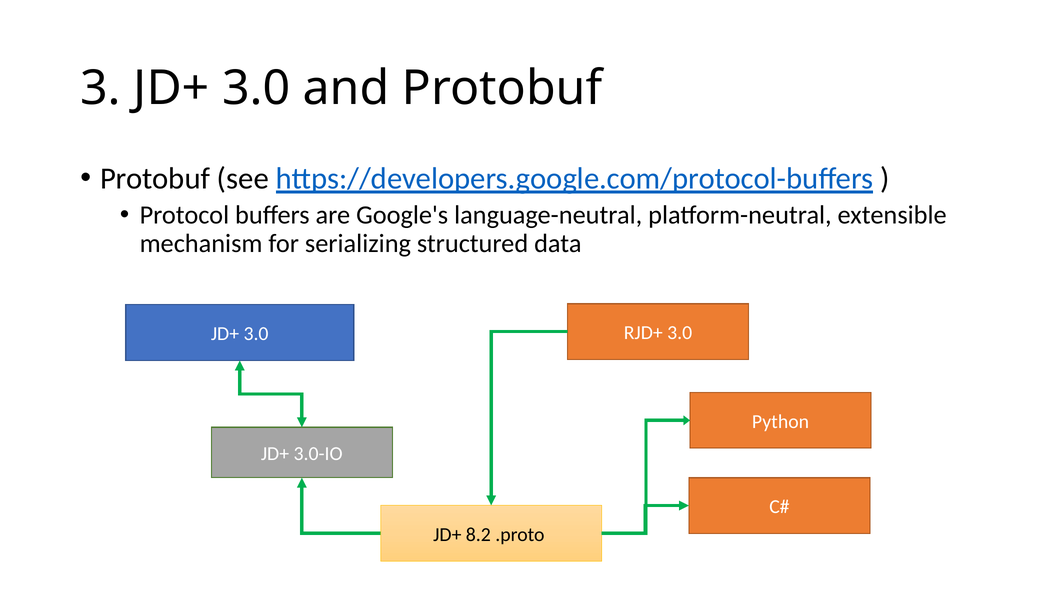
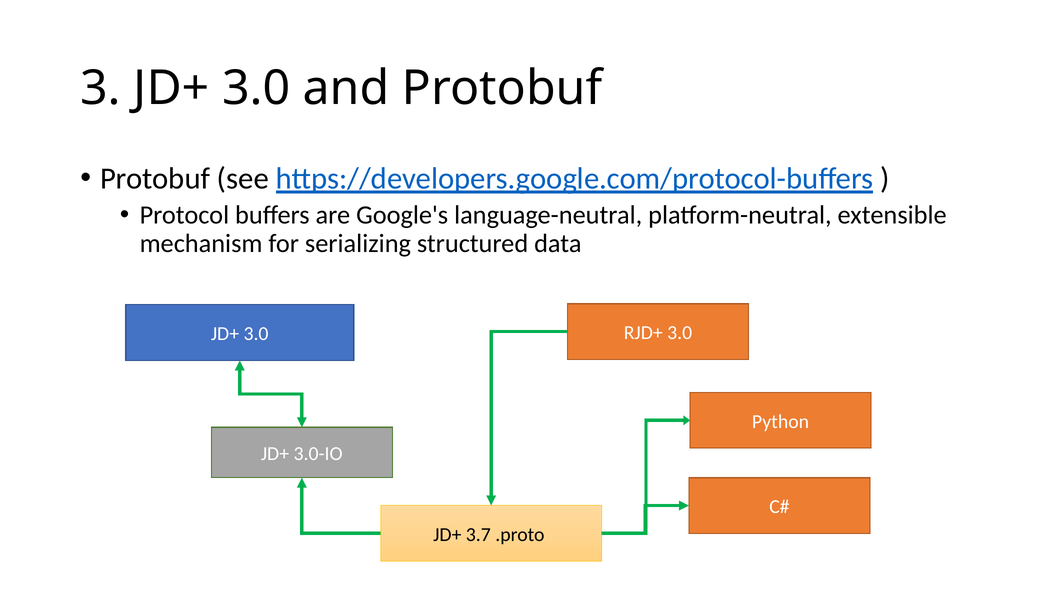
8.2: 8.2 -> 3.7
